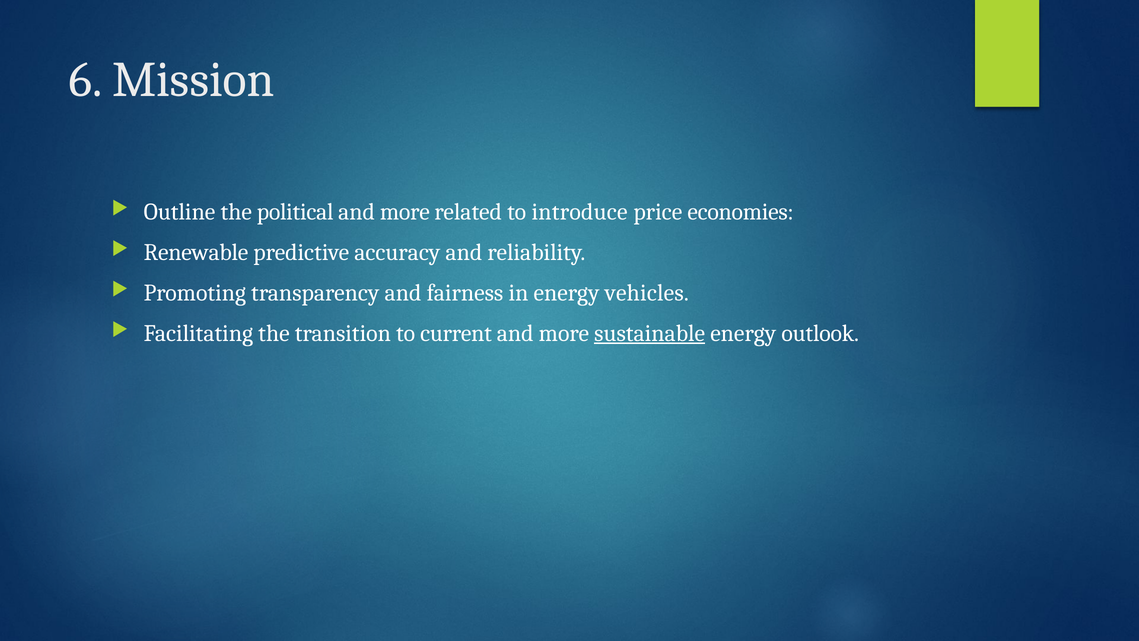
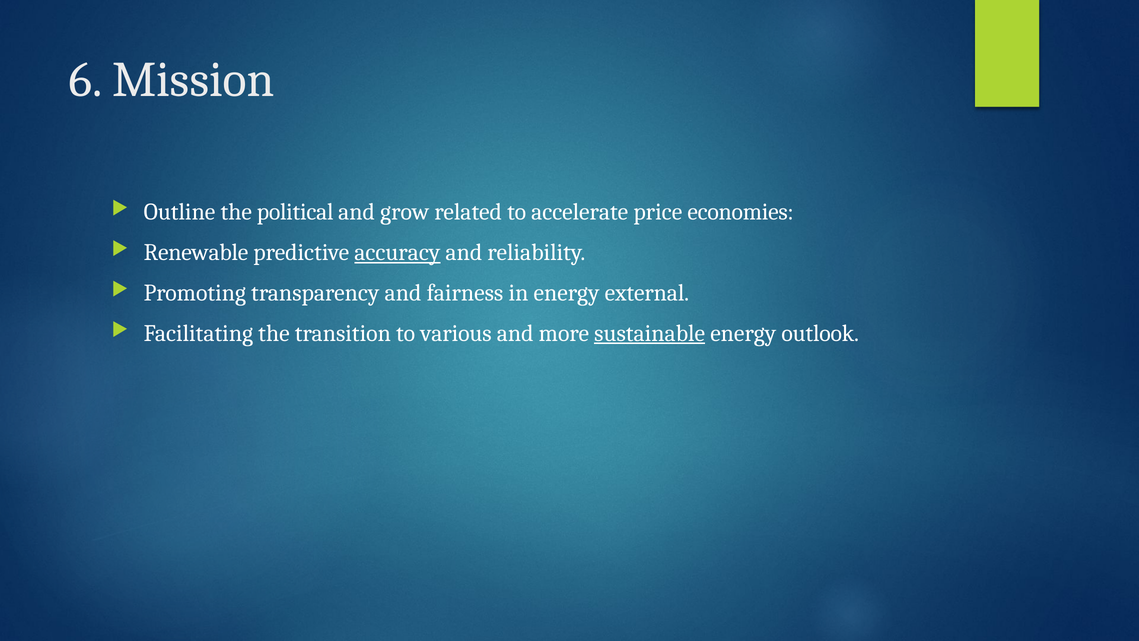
more at (405, 212): more -> grow
introduce: introduce -> accelerate
accuracy underline: none -> present
vehicles: vehicles -> external
current: current -> various
